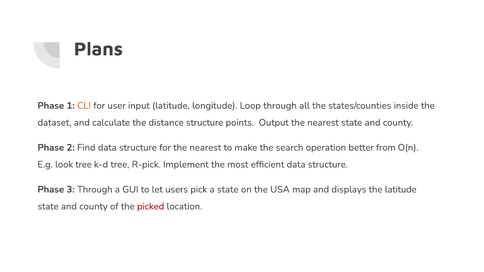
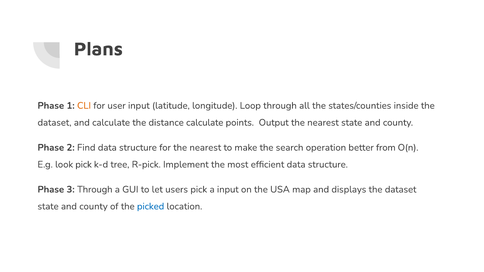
distance structure: structure -> calculate
look tree: tree -> pick
a state: state -> input
displays the latitude: latitude -> dataset
picked colour: red -> blue
